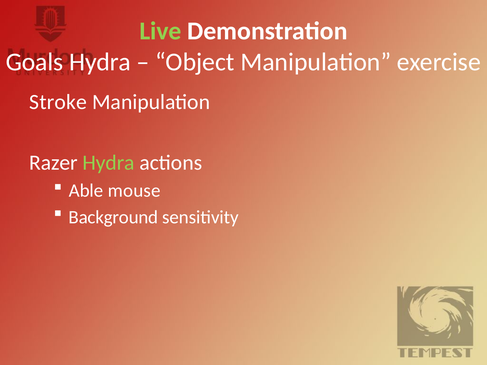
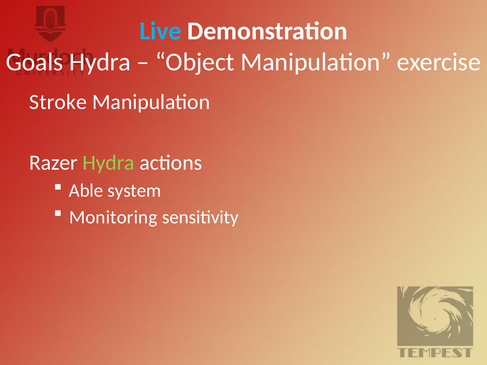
Live colour: light green -> light blue
mouse: mouse -> system
Background: Background -> Monitoring
